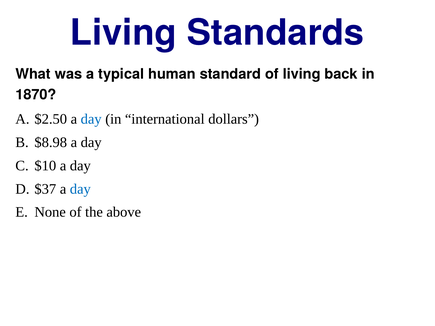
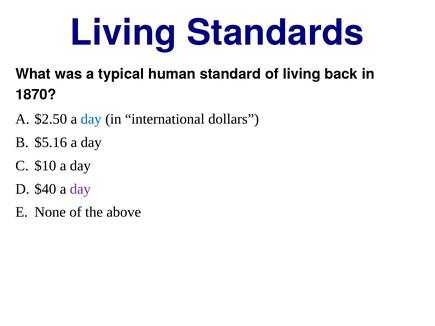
$8.98: $8.98 -> $5.16
$37: $37 -> $40
day at (80, 189) colour: blue -> purple
